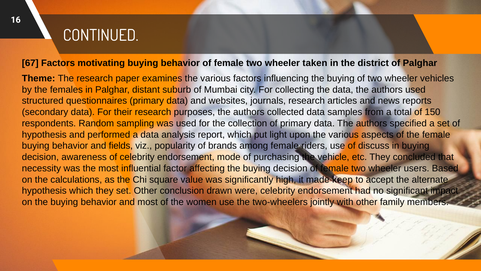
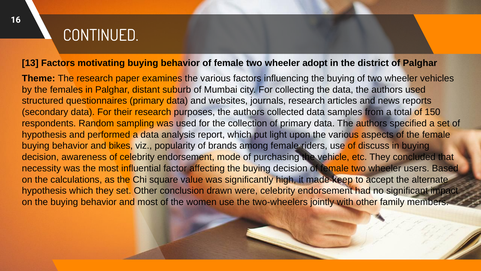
67: 67 -> 13
taken: taken -> adopt
fields: fields -> bikes
